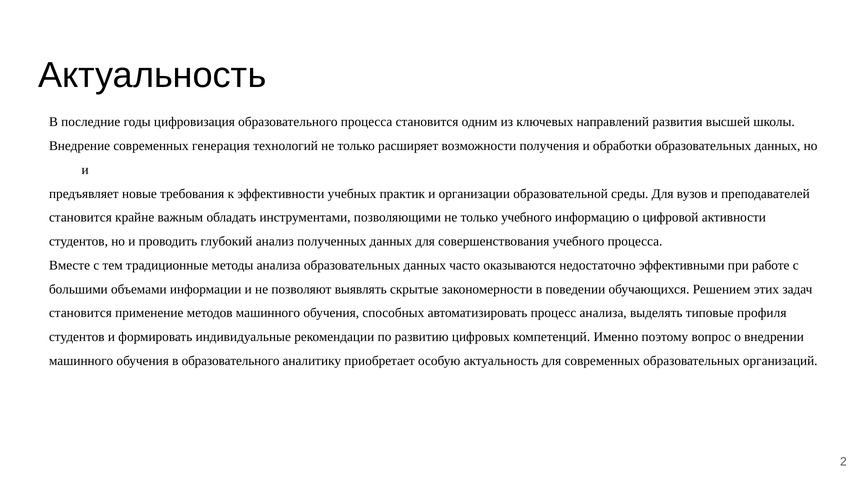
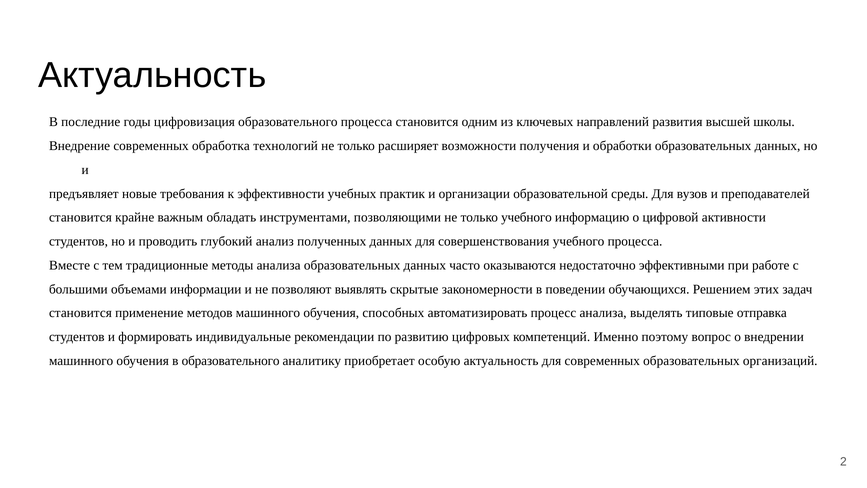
генерация: генерация -> обработка
профиля: профиля -> отправка
